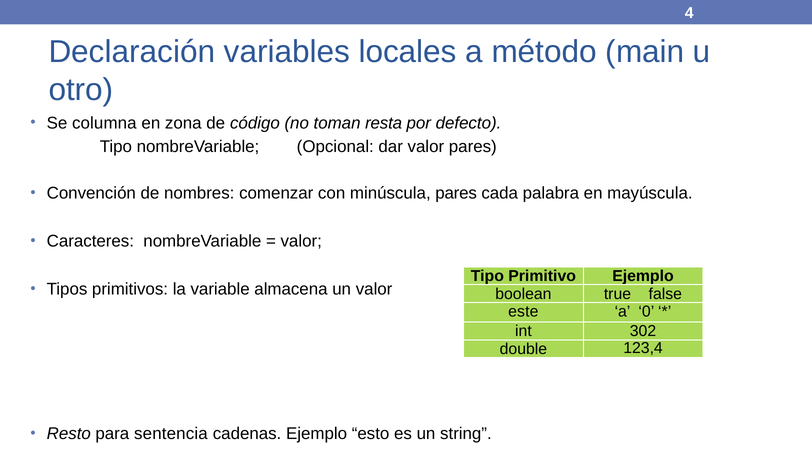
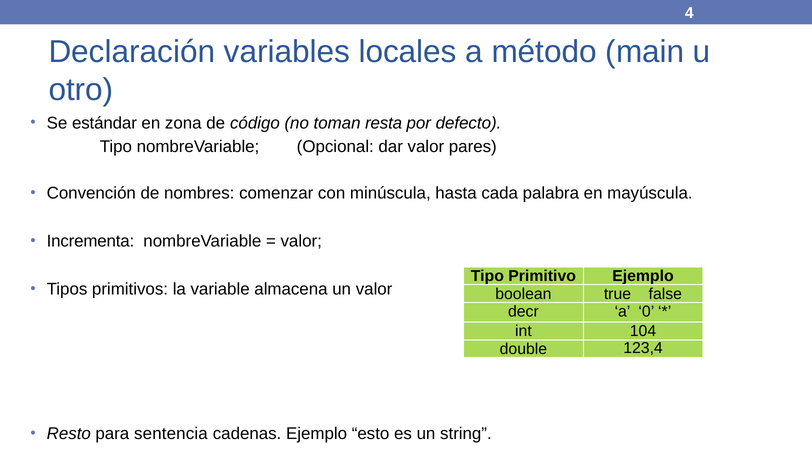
columna: columna -> estándar
minúscula pares: pares -> hasta
Caracteres: Caracteres -> Incrementa
este: este -> decr
302: 302 -> 104
